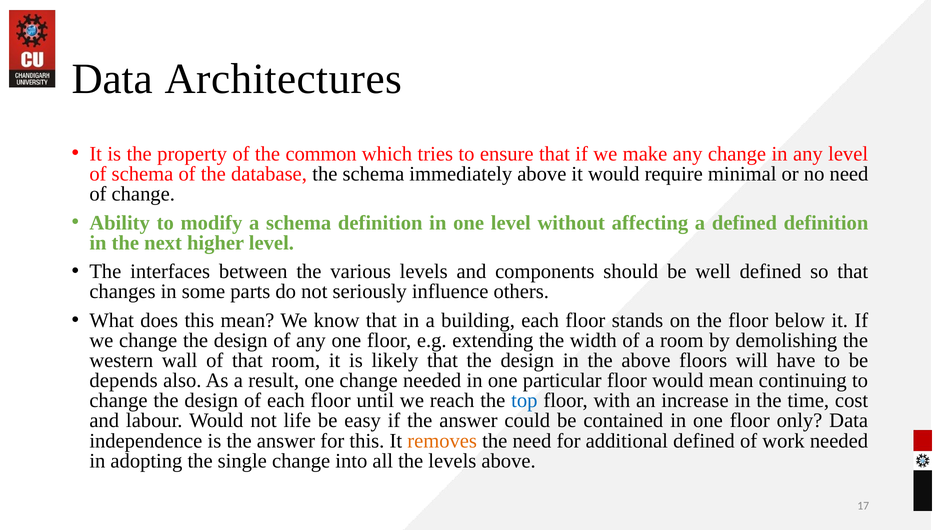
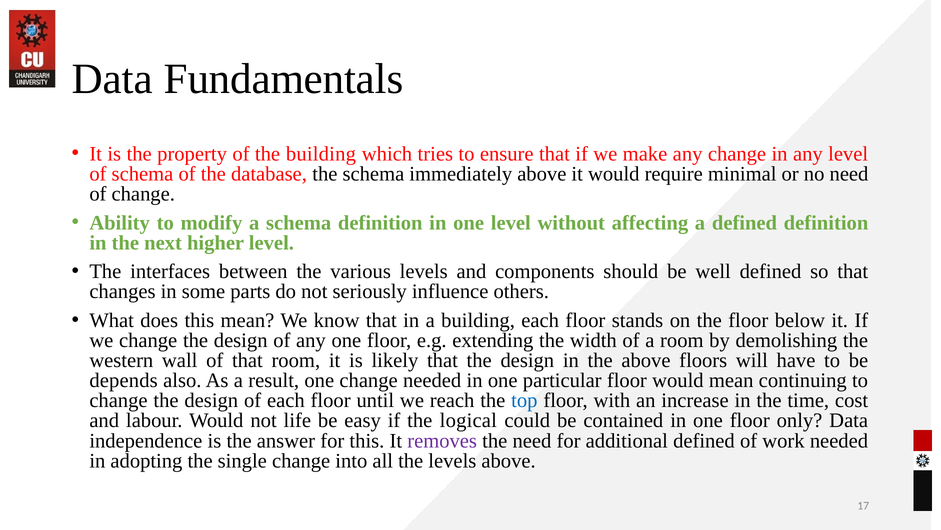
Architectures: Architectures -> Fundamentals
the common: common -> building
if the answer: answer -> logical
removes colour: orange -> purple
